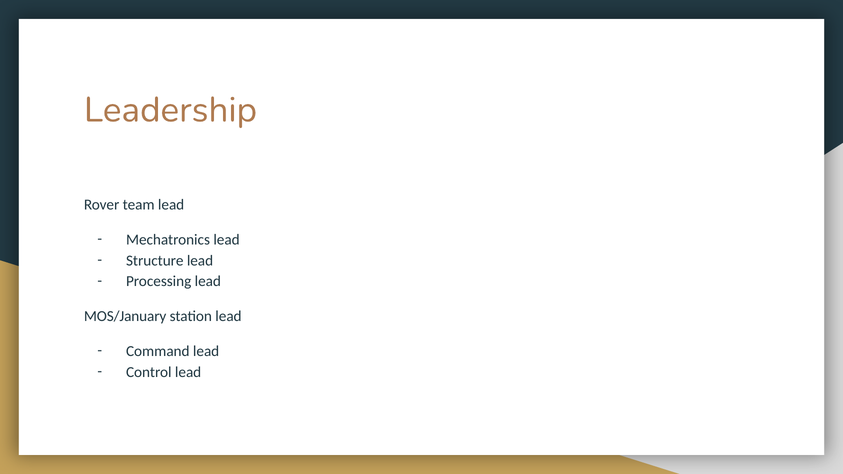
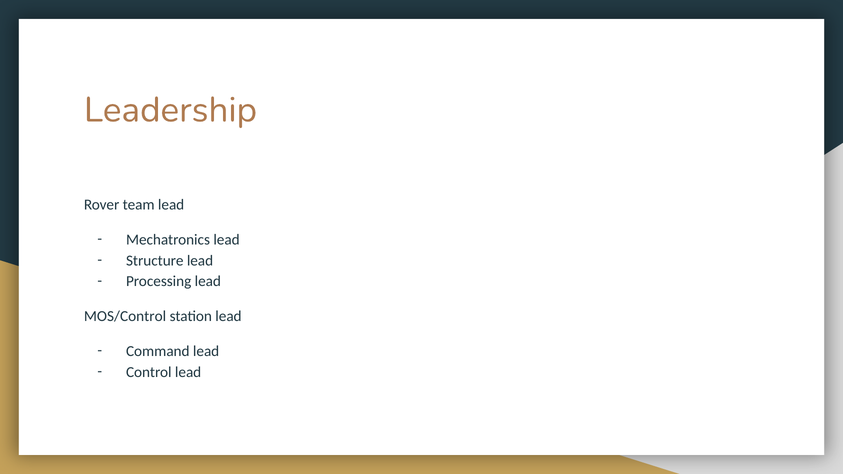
MOS/January: MOS/January -> MOS/Control
